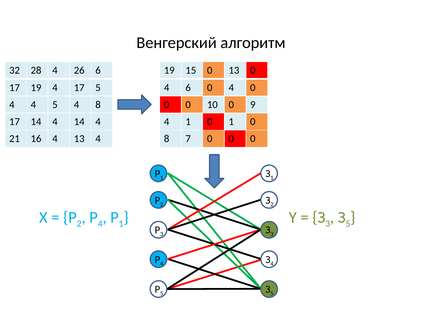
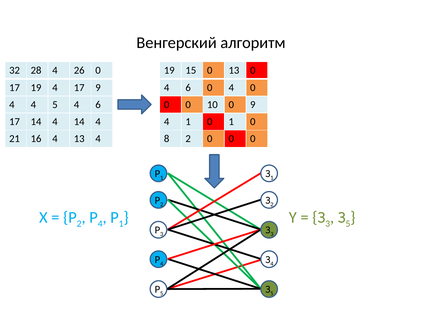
26 6: 6 -> 0
17 5: 5 -> 9
5 4 8: 8 -> 6
8 7: 7 -> 2
